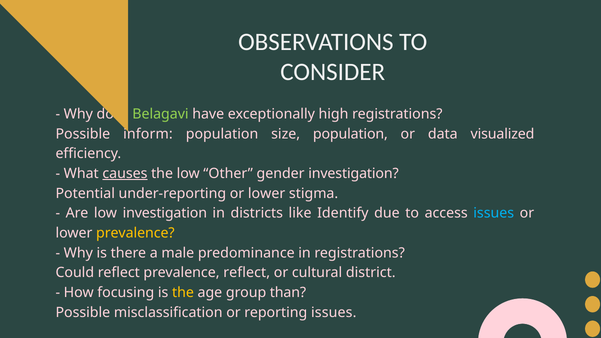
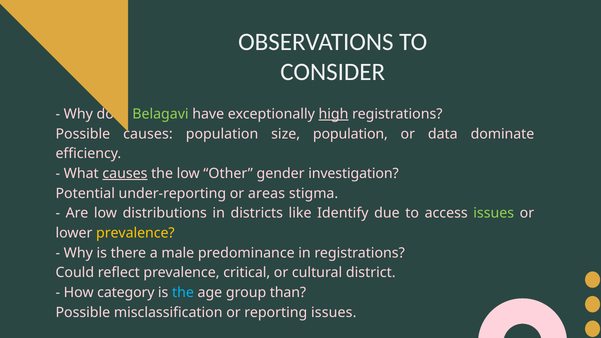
high underline: none -> present
inform at (148, 134): inform -> causes
visualized: visualized -> dominate
under-reporting or lower: lower -> areas
low investigation: investigation -> distributions
issues at (494, 213) colour: light blue -> light green
prevalence reflect: reflect -> critical
focusing: focusing -> category
the at (183, 293) colour: yellow -> light blue
